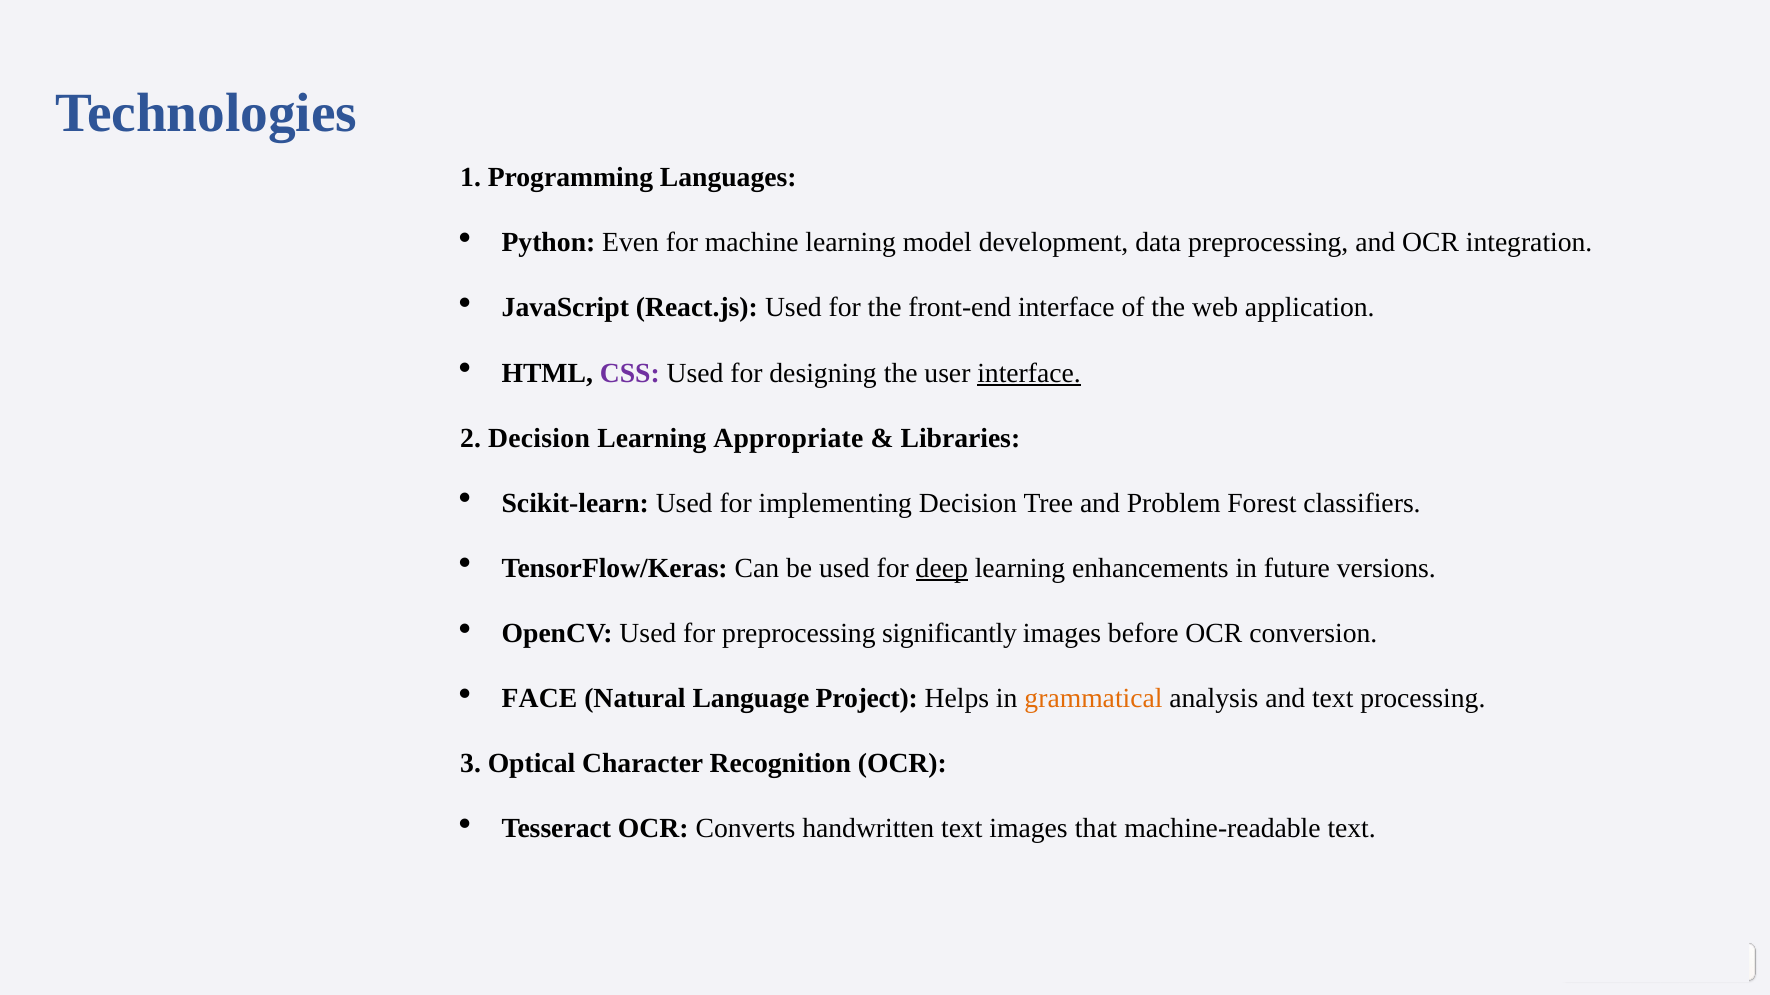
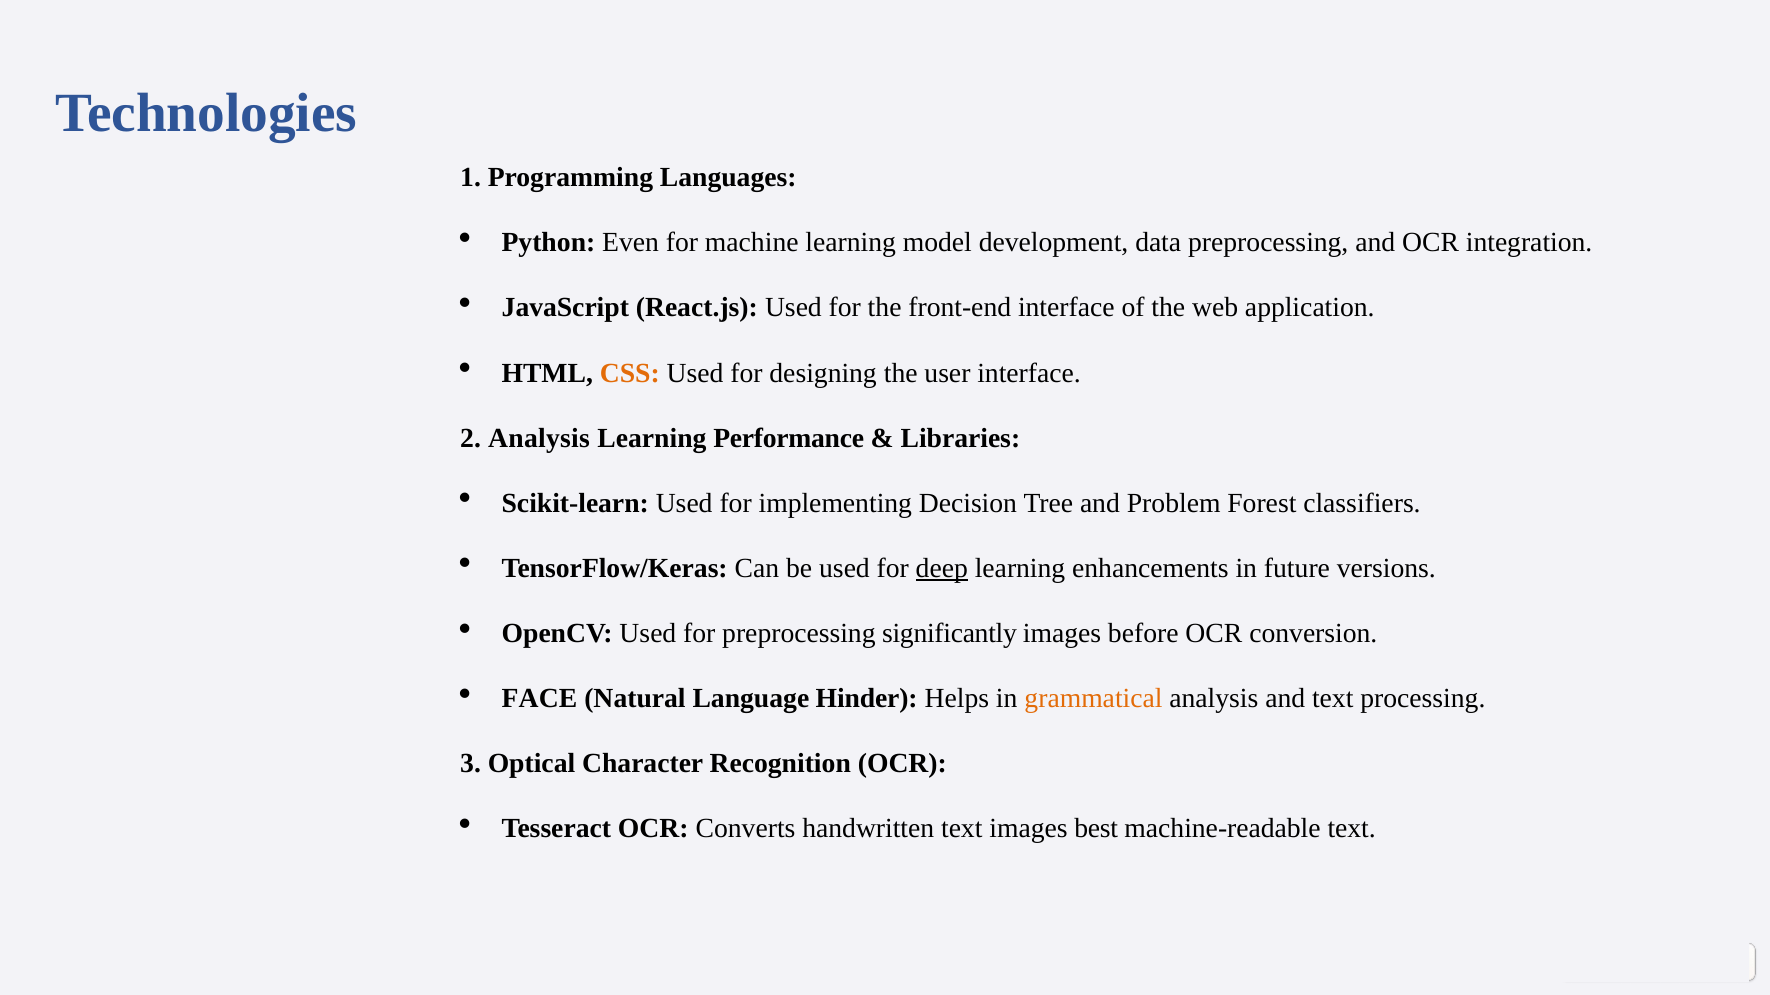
CSS colour: purple -> orange
interface at (1029, 373) underline: present -> none
2 Decision: Decision -> Analysis
Appropriate: Appropriate -> Performance
Project: Project -> Hinder
that: that -> best
